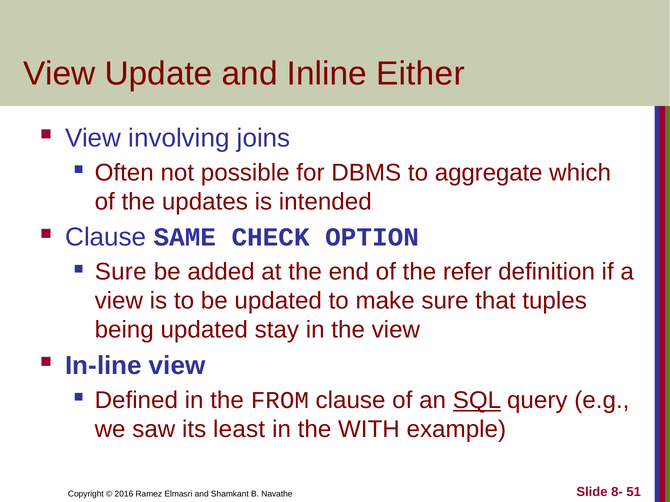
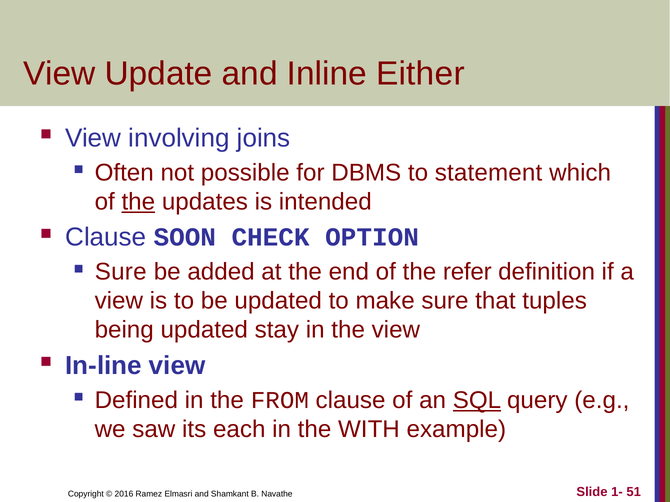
aggregate: aggregate -> statement
the at (138, 202) underline: none -> present
SAME: SAME -> SOON
least: least -> each
8-: 8- -> 1-
